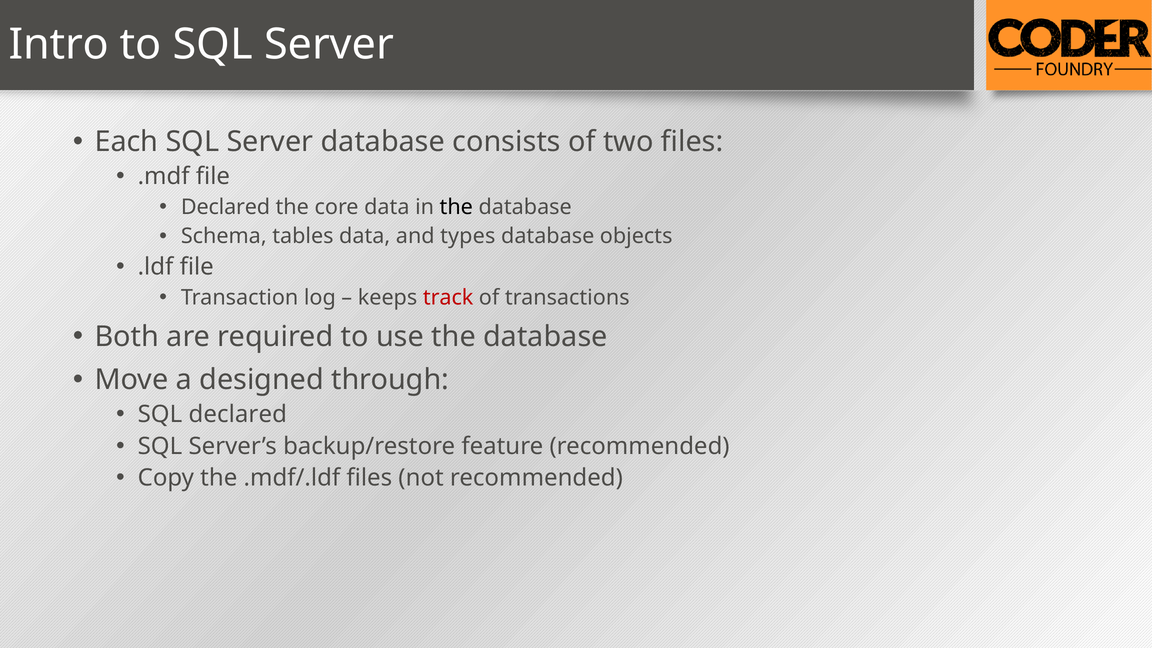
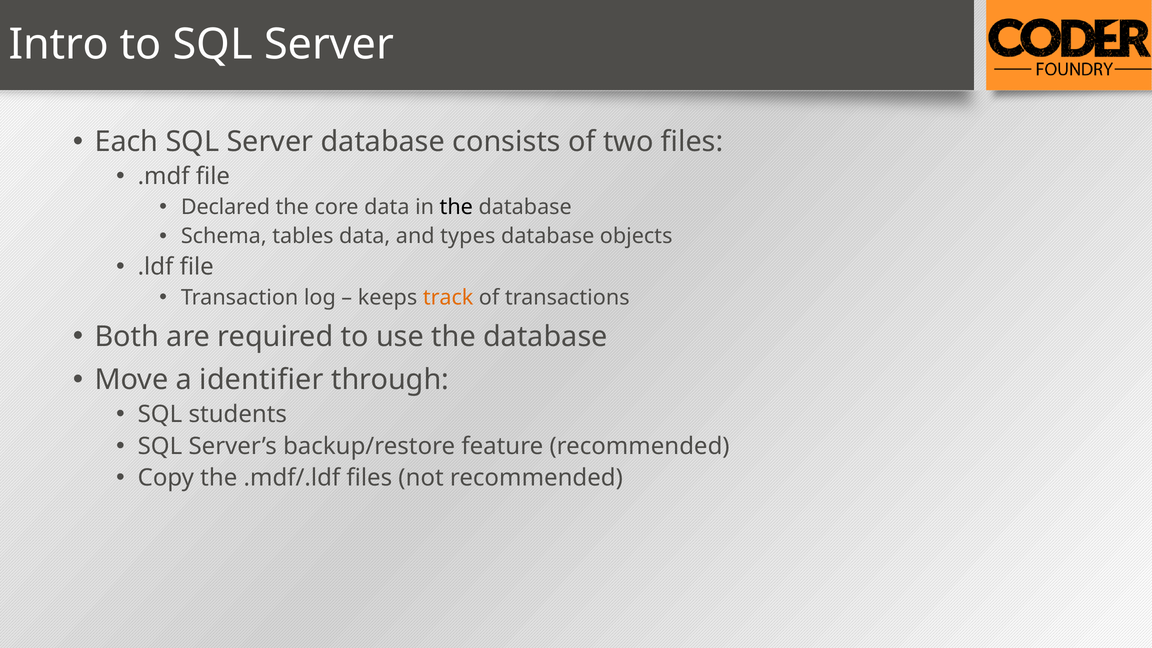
track colour: red -> orange
designed: designed -> identifier
SQL declared: declared -> students
